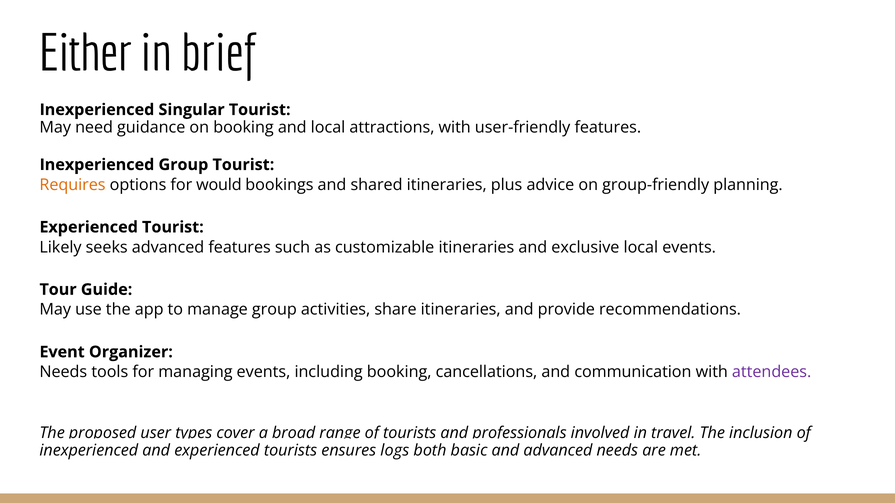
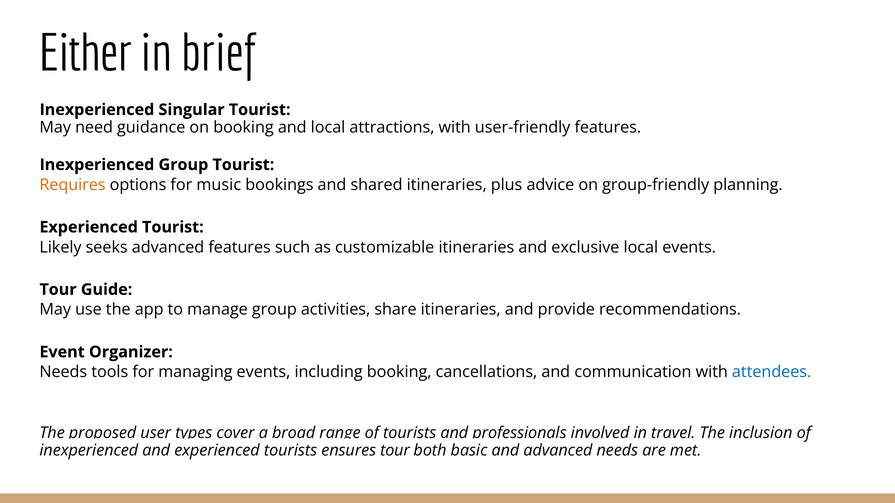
would: would -> music
attendees colour: purple -> blue
ensures logs: logs -> tour
